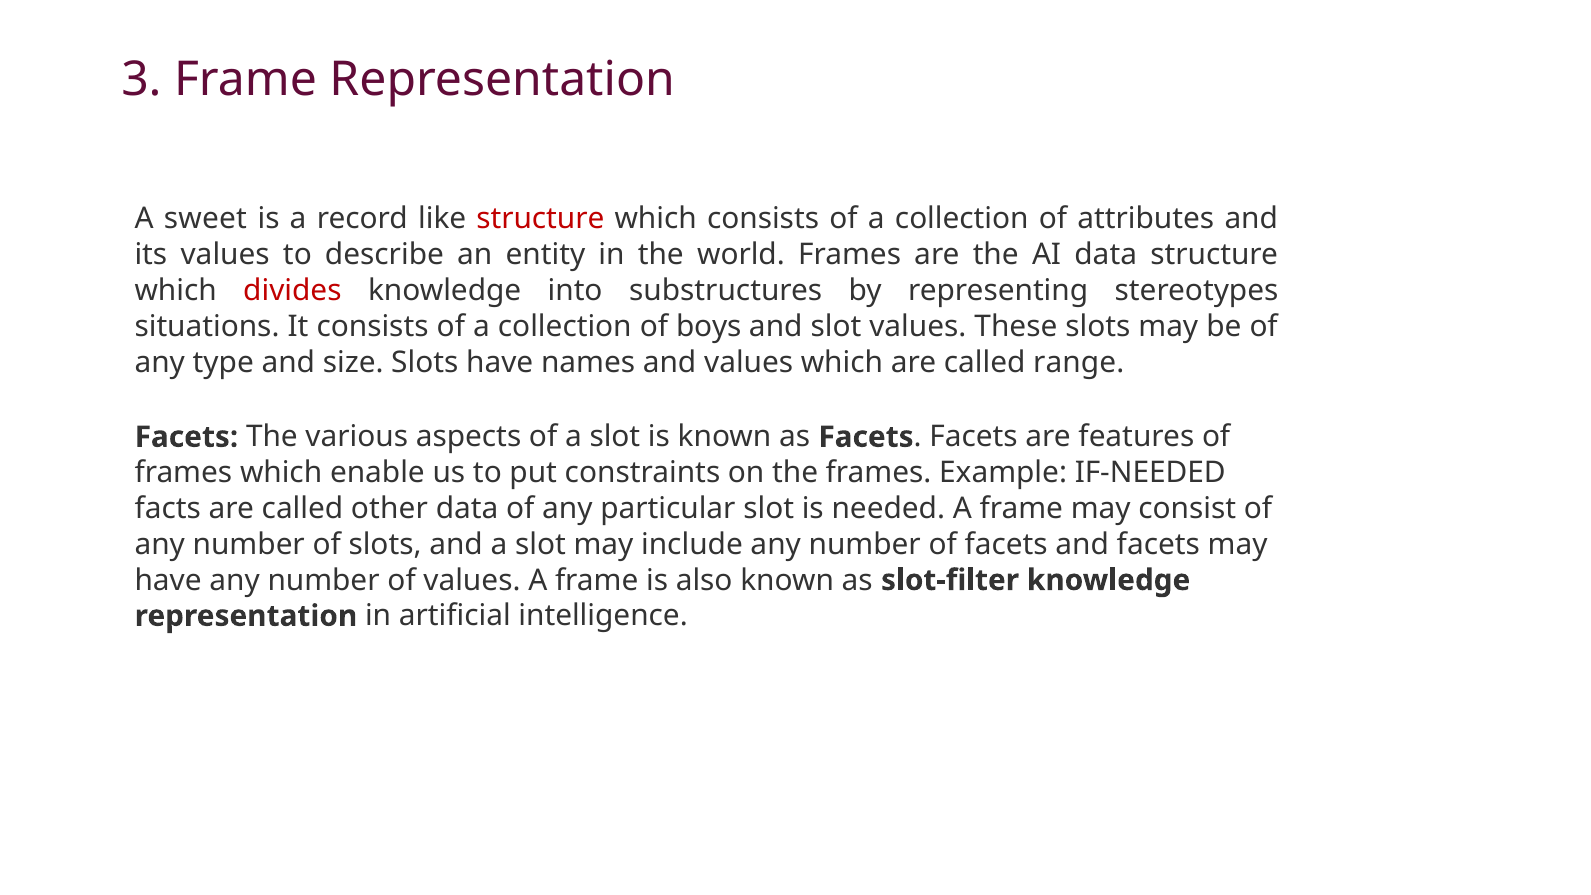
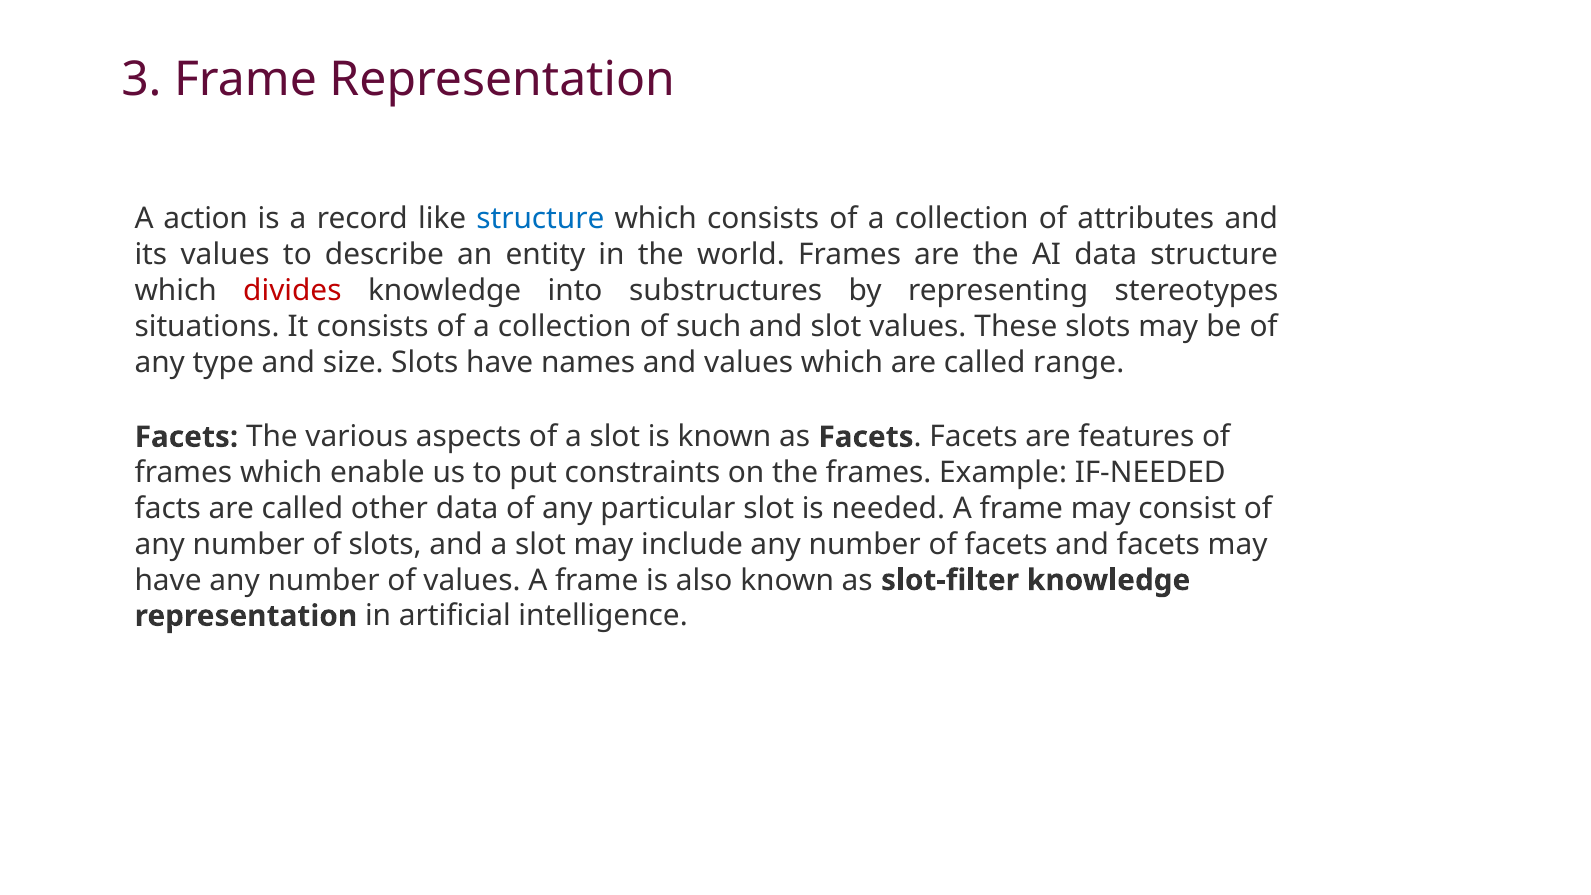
sweet: sweet -> action
structure at (540, 219) colour: red -> blue
boys: boys -> such
